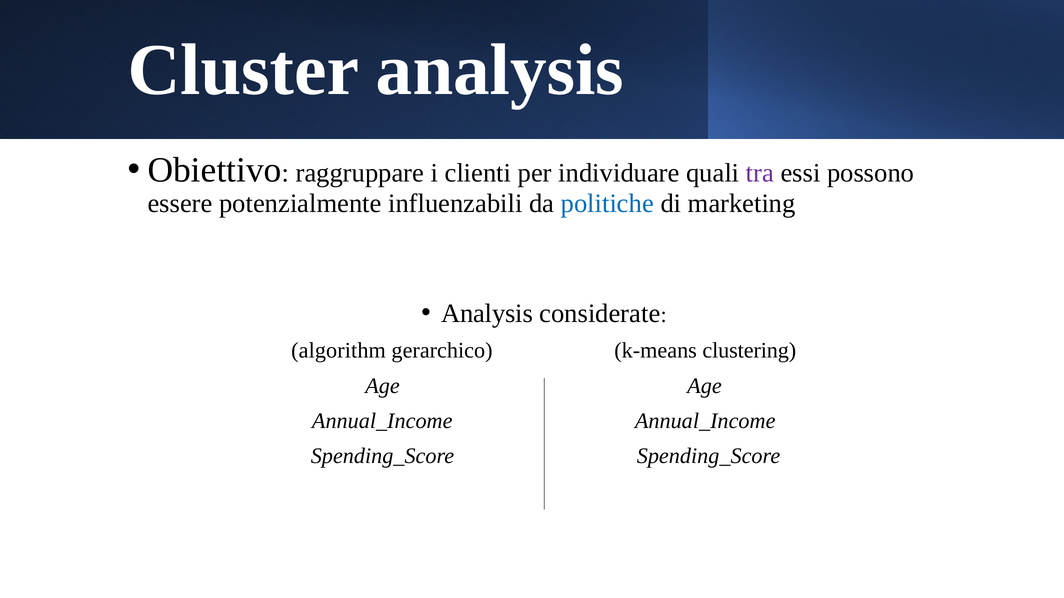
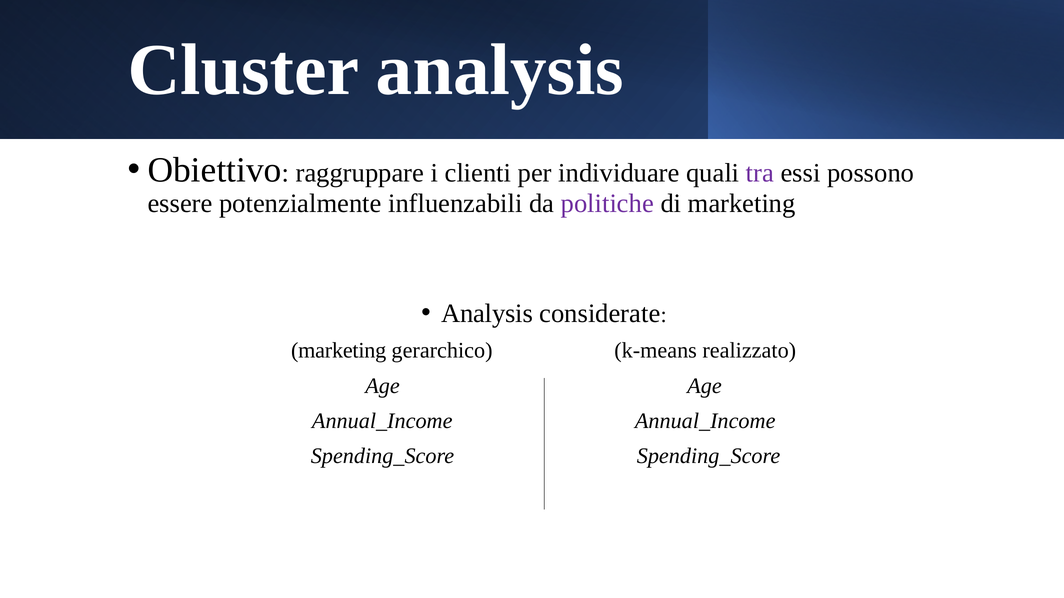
politiche colour: blue -> purple
algorithm at (339, 351): algorithm -> marketing
clustering: clustering -> realizzato
